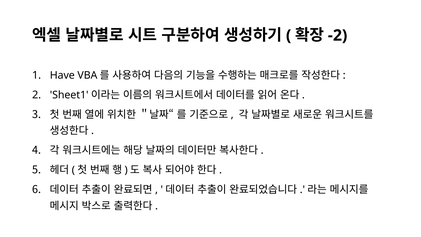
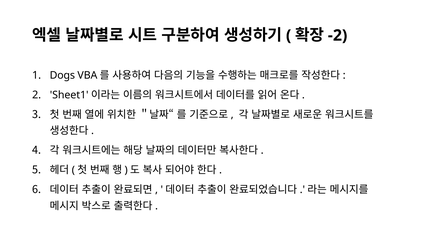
Have: Have -> Dogs
